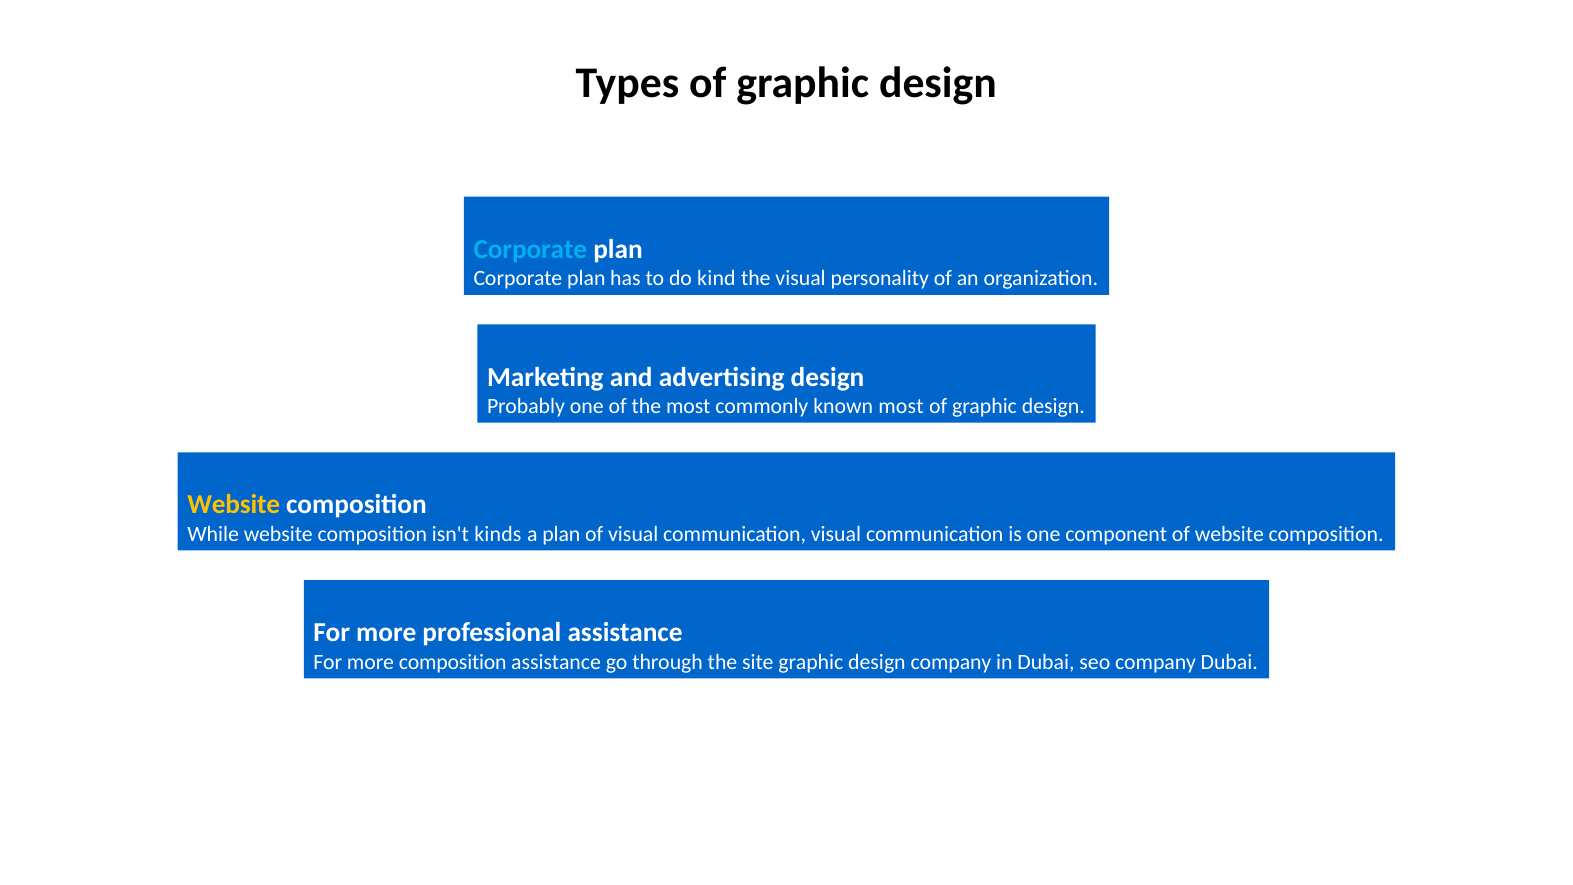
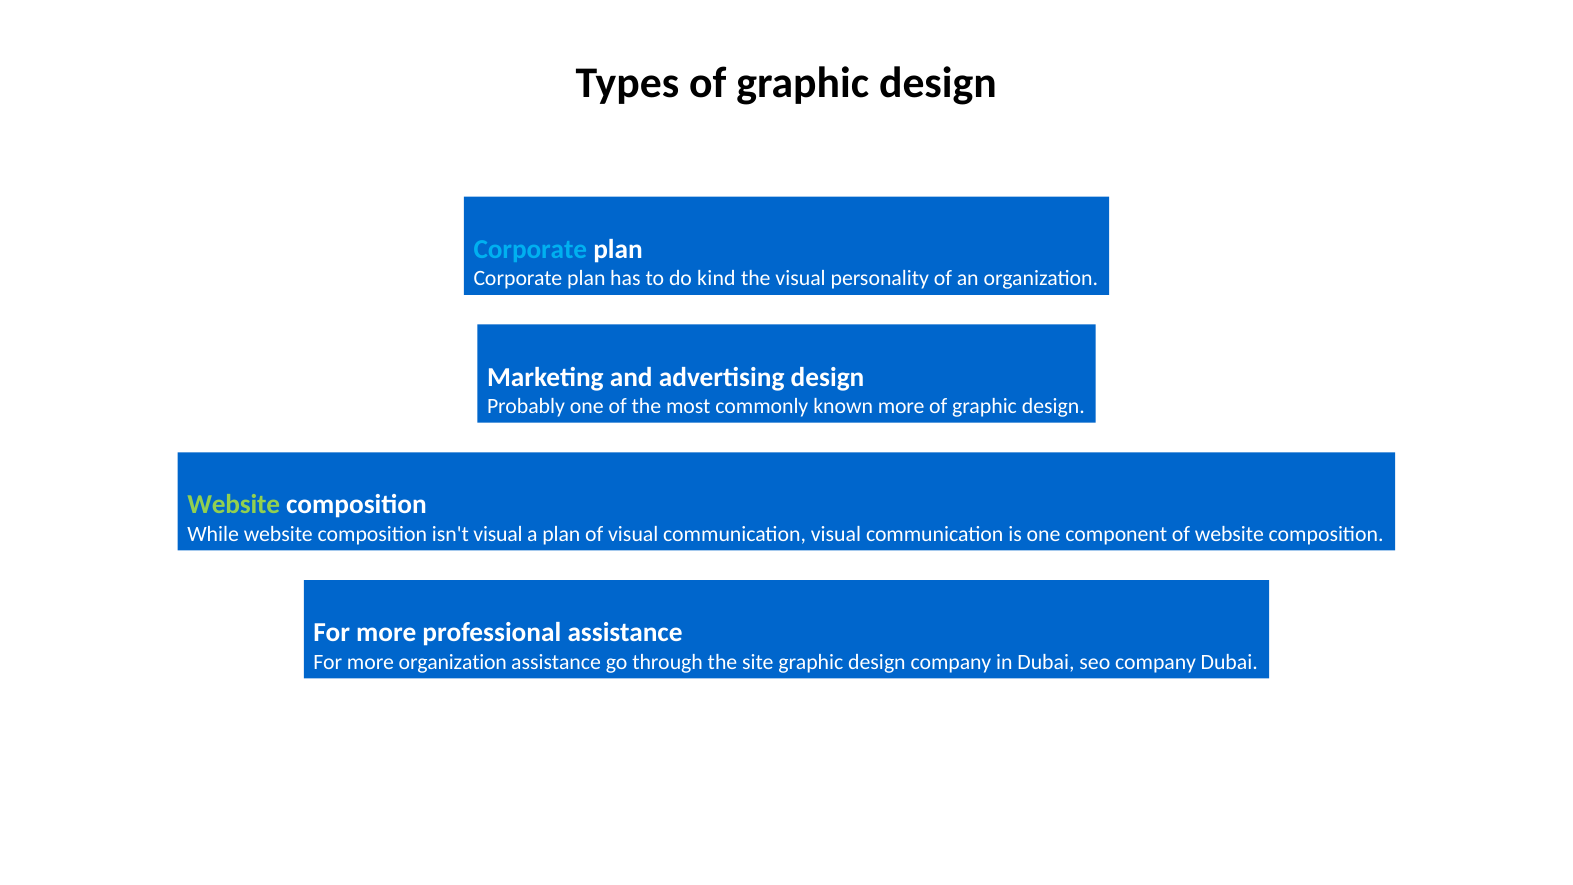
known most: most -> more
Website at (234, 505) colour: yellow -> light green
isn't kinds: kinds -> visual
more composition: composition -> organization
